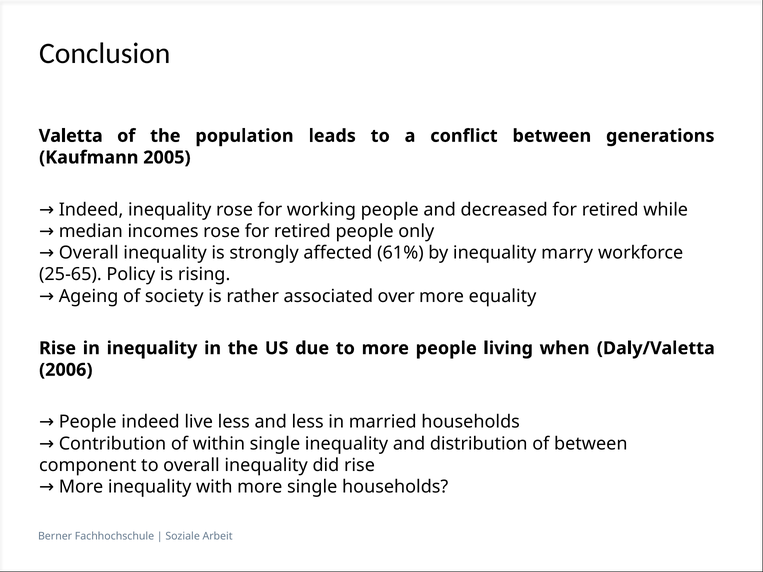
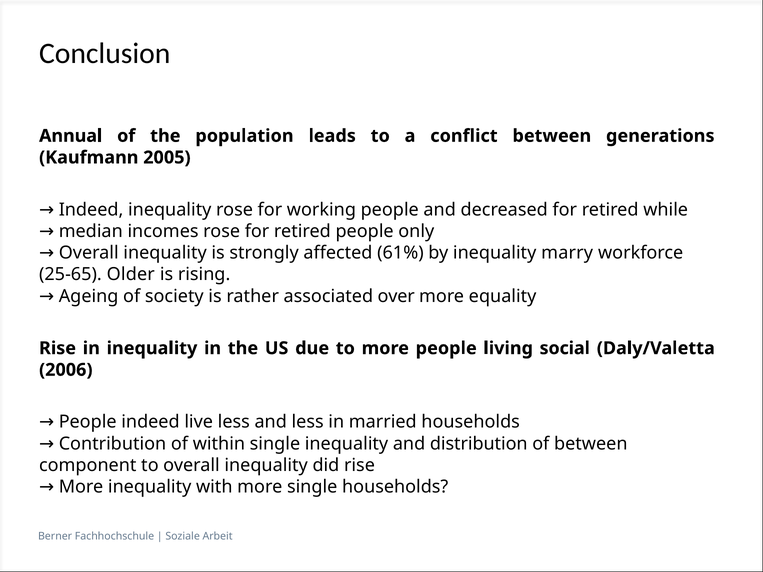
Valetta: Valetta -> Annual
Policy: Policy -> Older
when: when -> social
